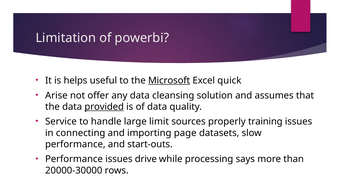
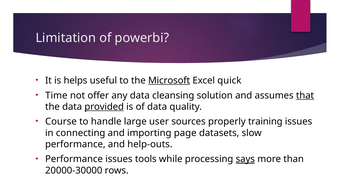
Arise: Arise -> Time
that underline: none -> present
Service: Service -> Course
limit: limit -> user
start-outs: start-outs -> help-outs
drive: drive -> tools
says underline: none -> present
